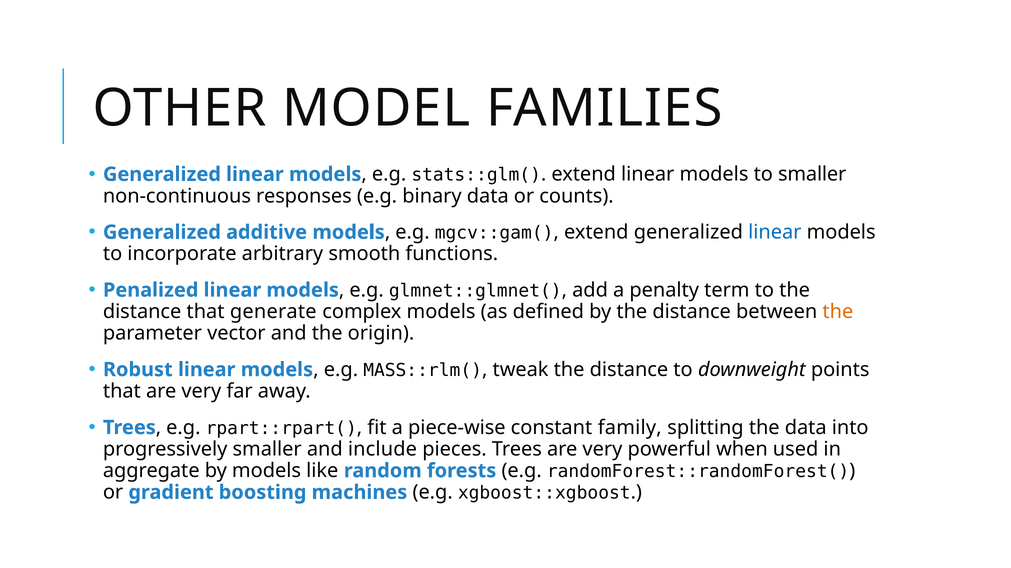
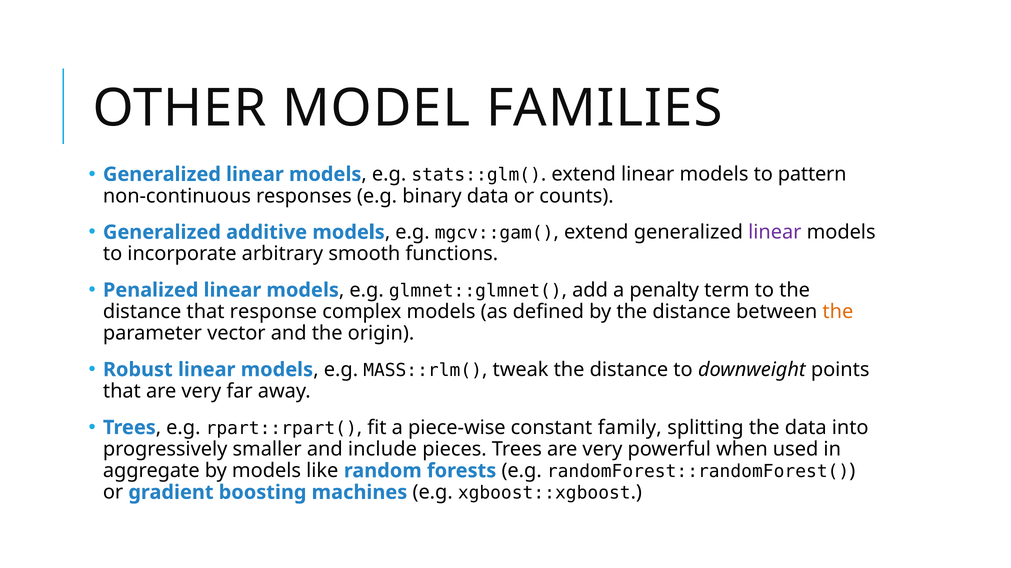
to smaller: smaller -> pattern
linear at (775, 233) colour: blue -> purple
generate: generate -> response
